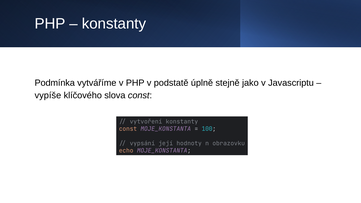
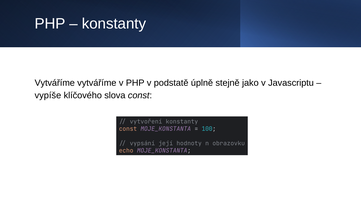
Podmínka at (55, 83): Podmínka -> Vytváříme
